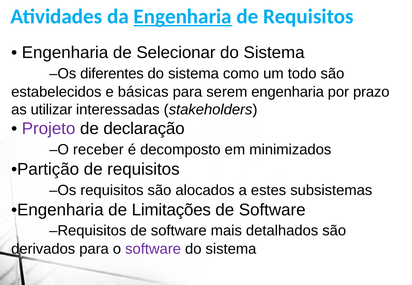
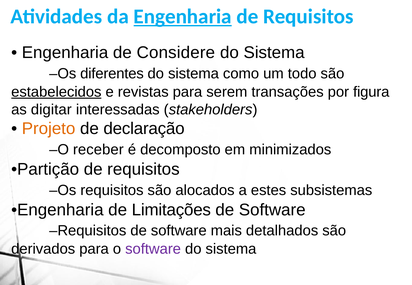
Selecionar: Selecionar -> Considere
estabelecidos underline: none -> present
básicas: básicas -> revistas
serem engenharia: engenharia -> transações
prazo: prazo -> figura
utilizar: utilizar -> digitar
Projeto colour: purple -> orange
